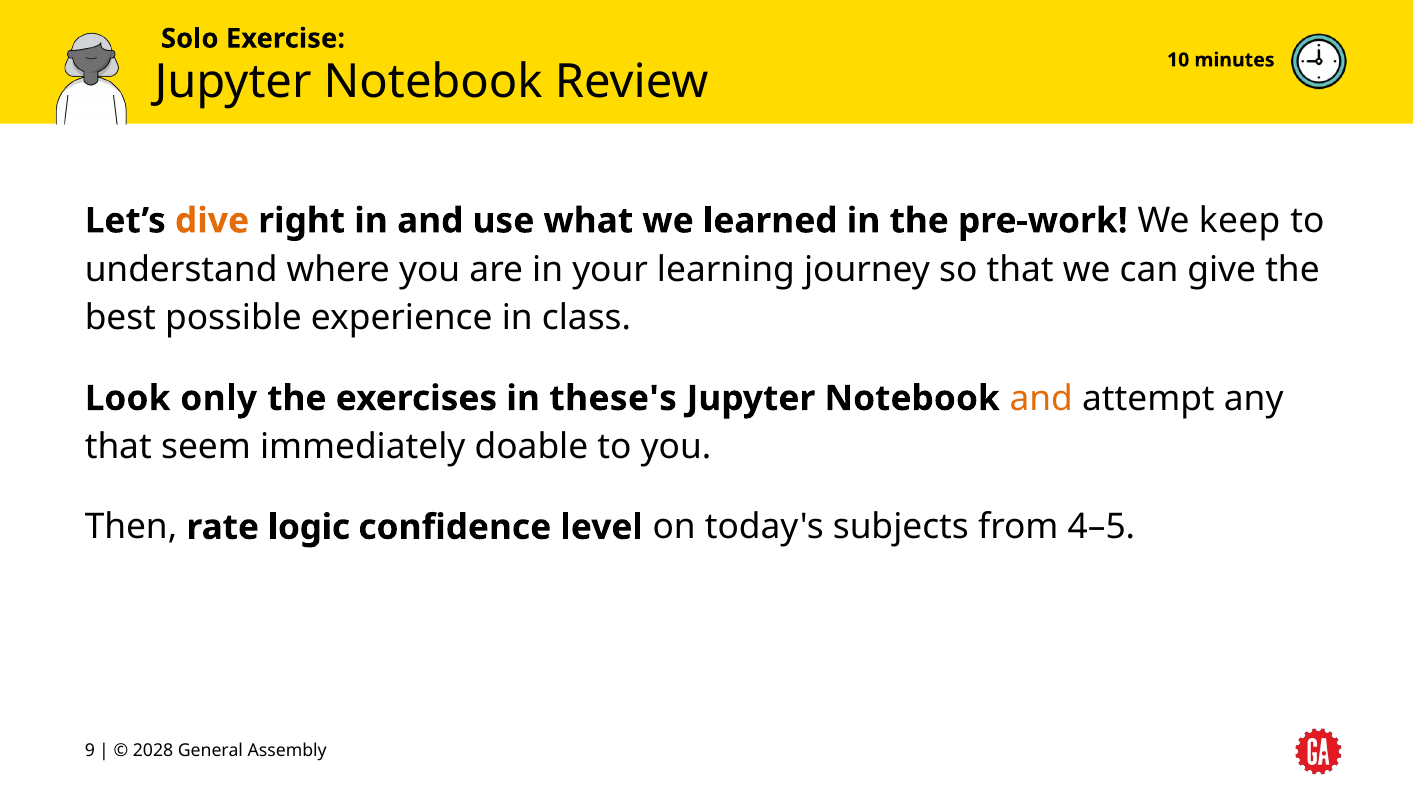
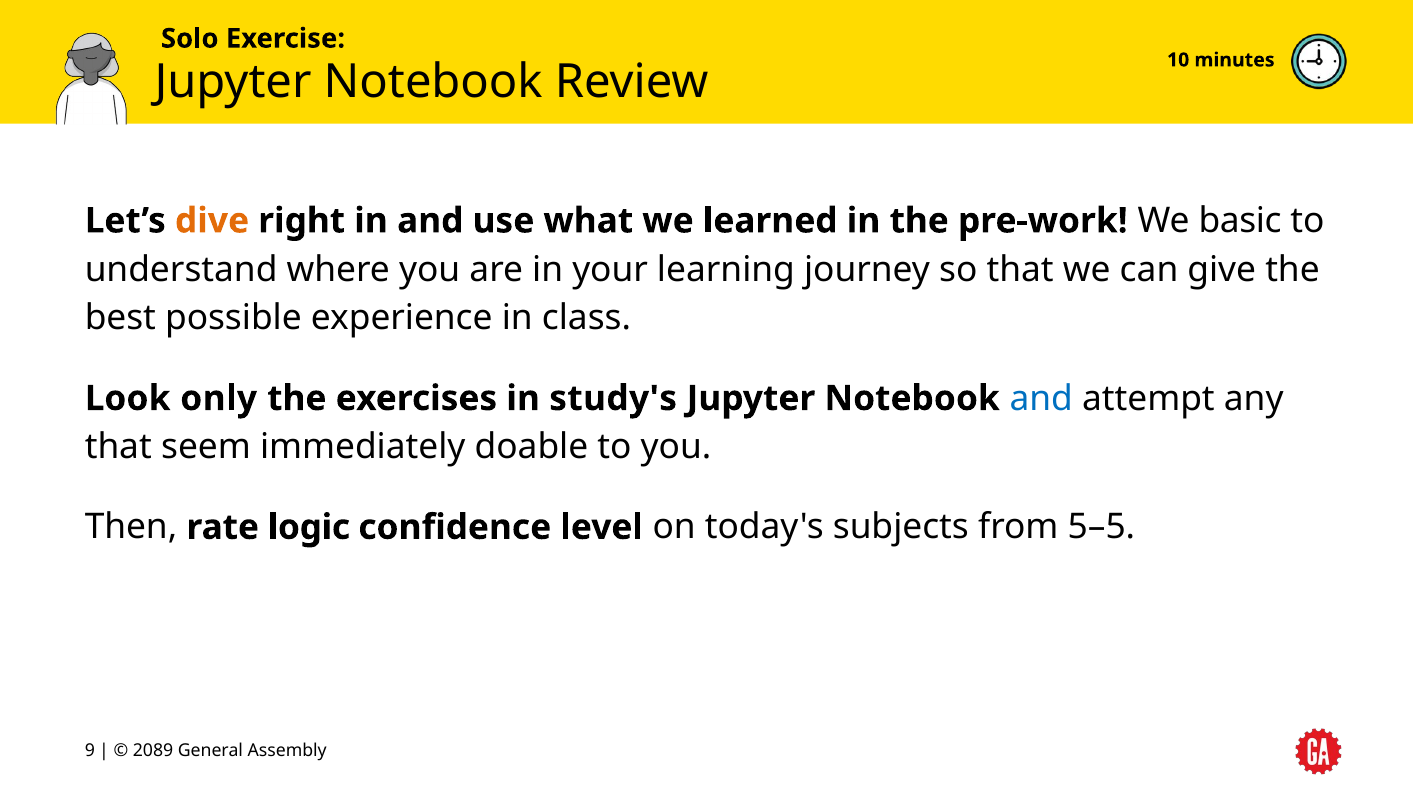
keep: keep -> basic
these's: these's -> study's
and at (1041, 398) colour: orange -> blue
4–5: 4–5 -> 5–5
2028: 2028 -> 2089
